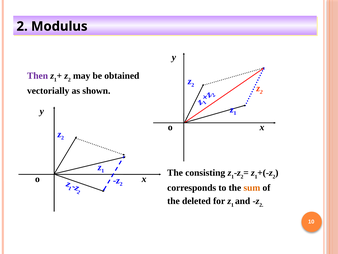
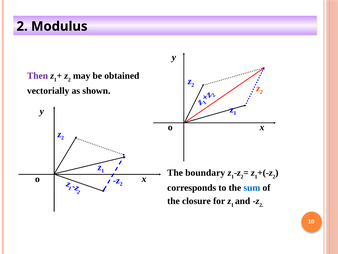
consisting: consisting -> boundary
sum colour: orange -> blue
deleted: deleted -> closure
